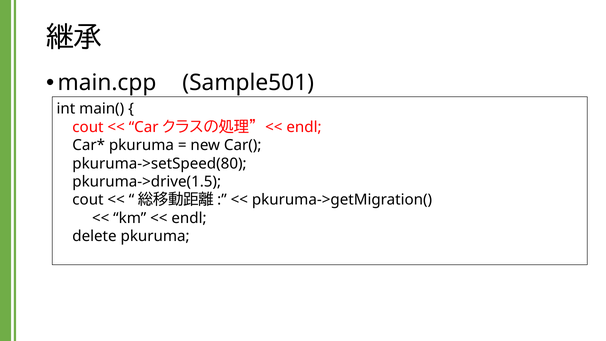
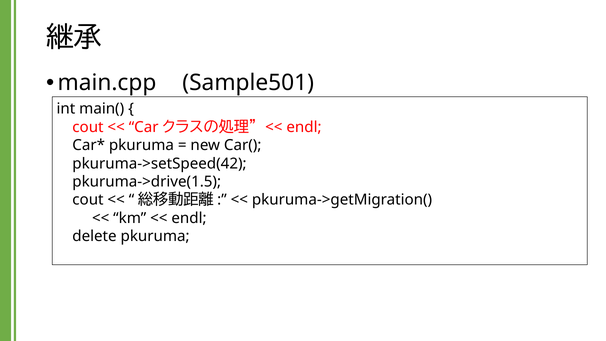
pkuruma->setSpeed(80: pkuruma->setSpeed(80 -> pkuruma->setSpeed(42
